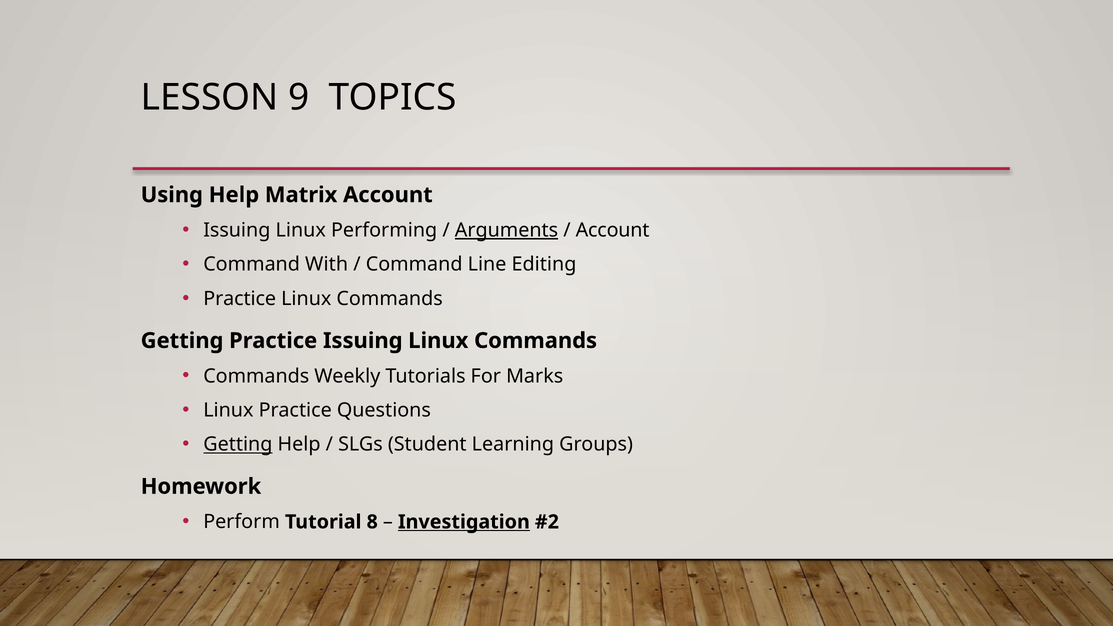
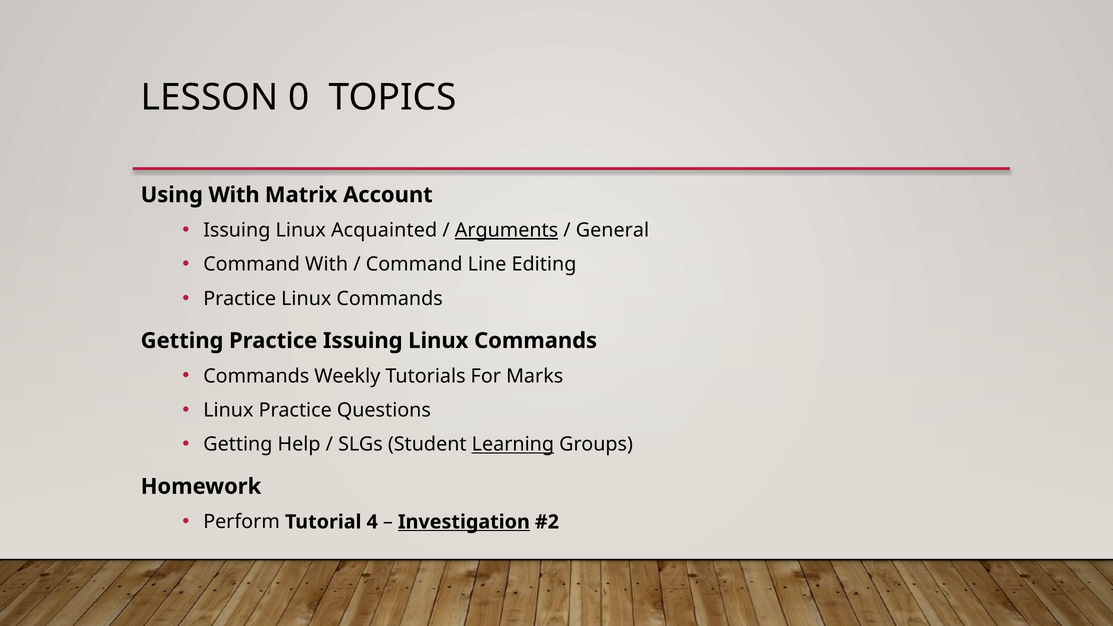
9: 9 -> 0
Using Help: Help -> With
Performing: Performing -> Acquainted
Account at (613, 230): Account -> General
Getting at (238, 444) underline: present -> none
Learning underline: none -> present
8: 8 -> 4
